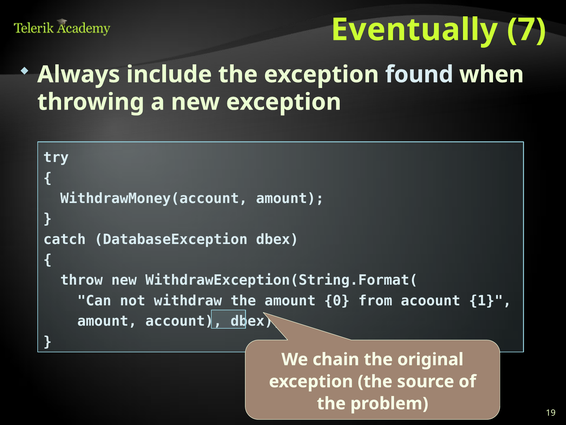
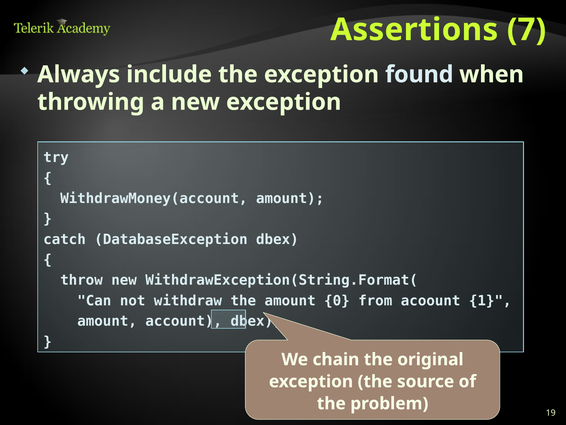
Eventually: Eventually -> Assertions
